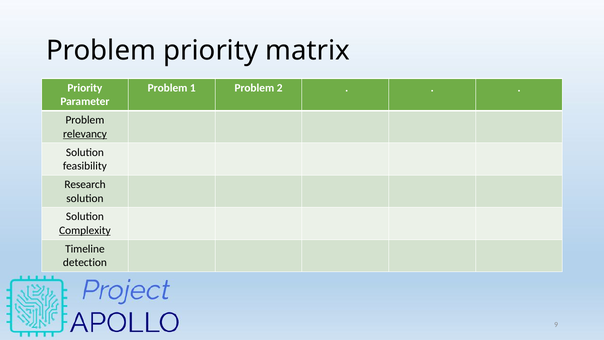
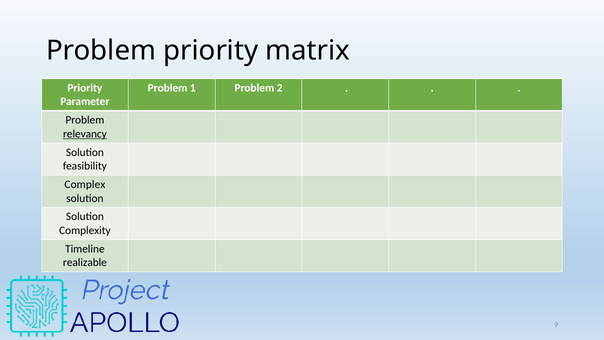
Research: Research -> Complex
Complexity underline: present -> none
detection: detection -> realizable
